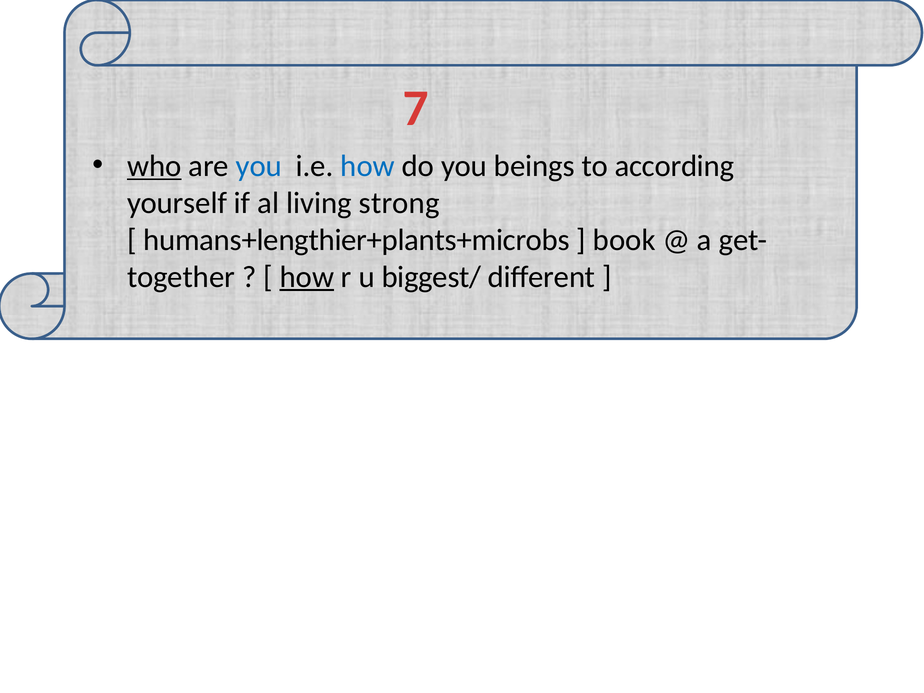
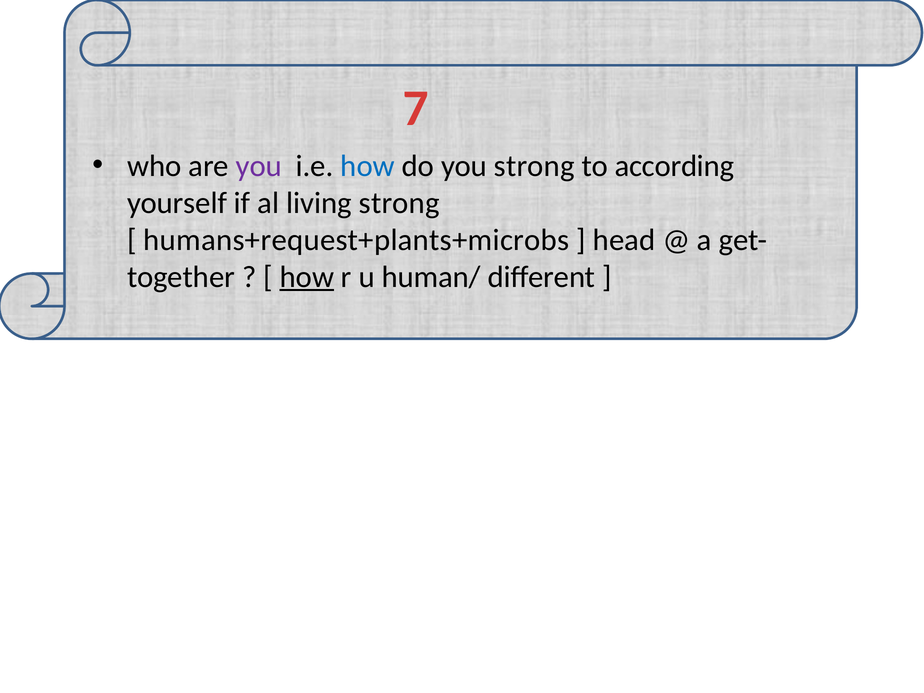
who underline: present -> none
you at (259, 166) colour: blue -> purple
you beings: beings -> strong
humans+lengthier+plants+microbs: humans+lengthier+plants+microbs -> humans+request+plants+microbs
book: book -> head
biggest/: biggest/ -> human/
